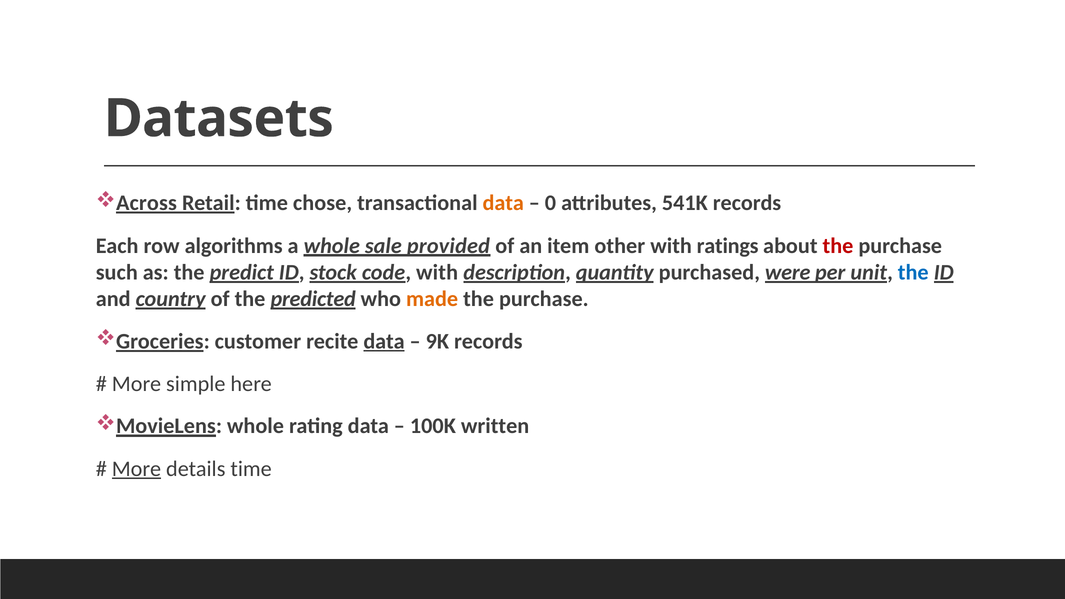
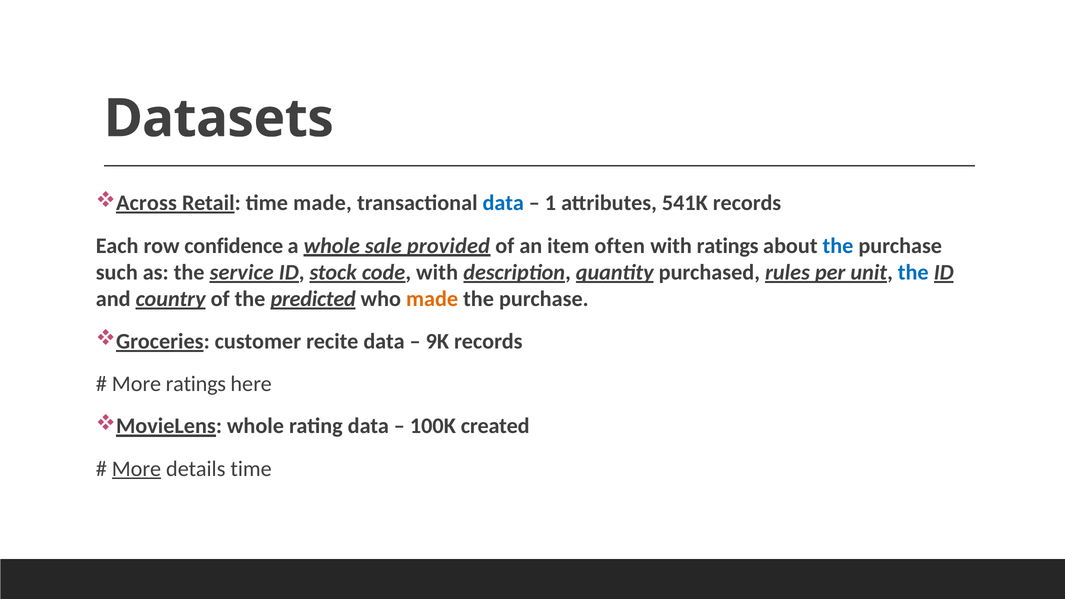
time chose: chose -> made
data at (503, 203) colour: orange -> blue
0: 0 -> 1
algorithms: algorithms -> confidence
other: other -> often
the at (838, 246) colour: red -> blue
predict: predict -> service
were: were -> rules
data at (384, 341) underline: present -> none
More simple: simple -> ratings
written: written -> created
